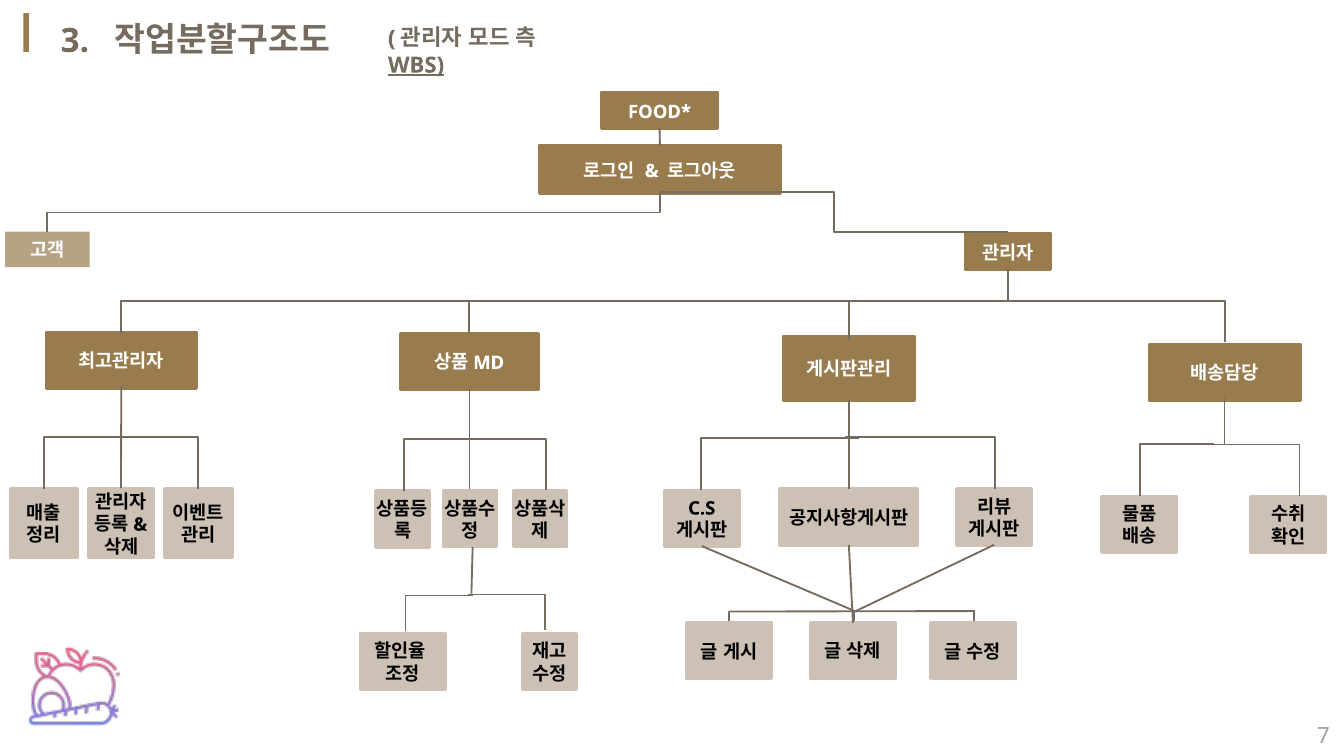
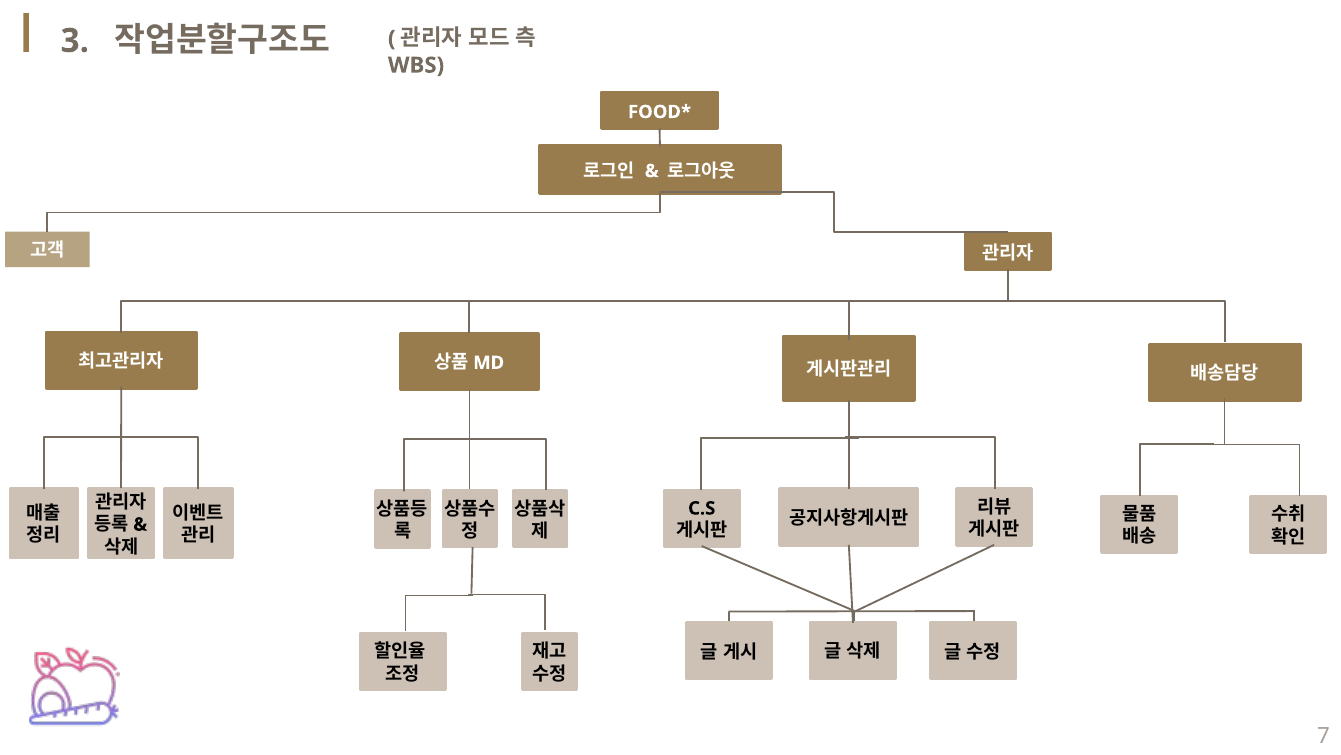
WBS underline: present -> none
